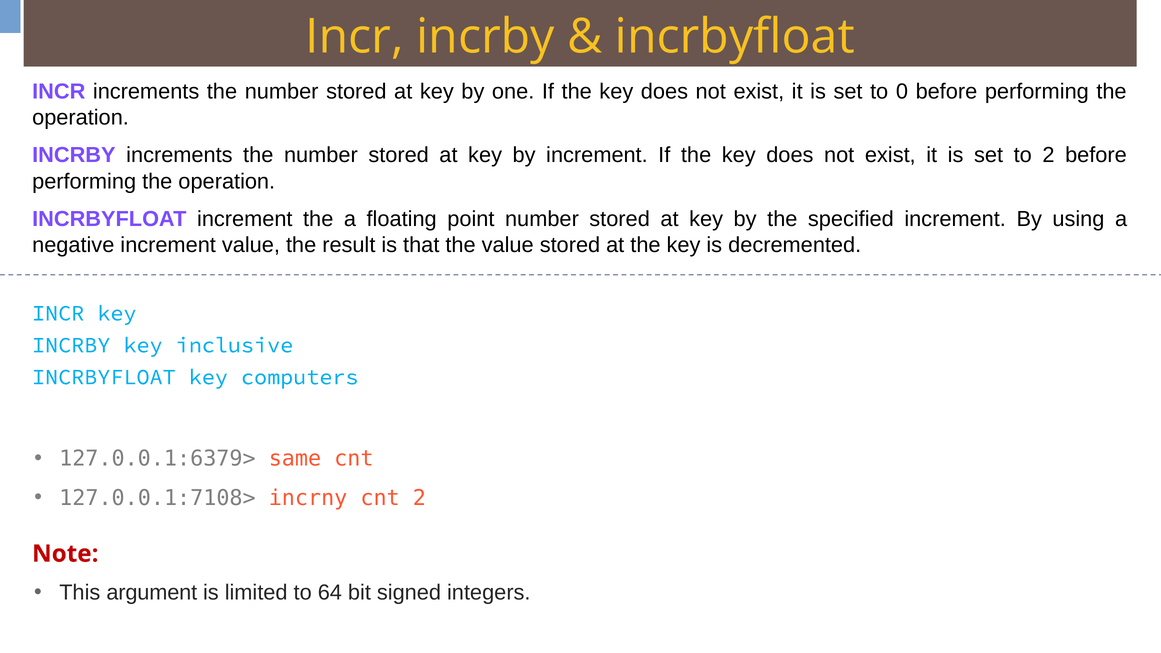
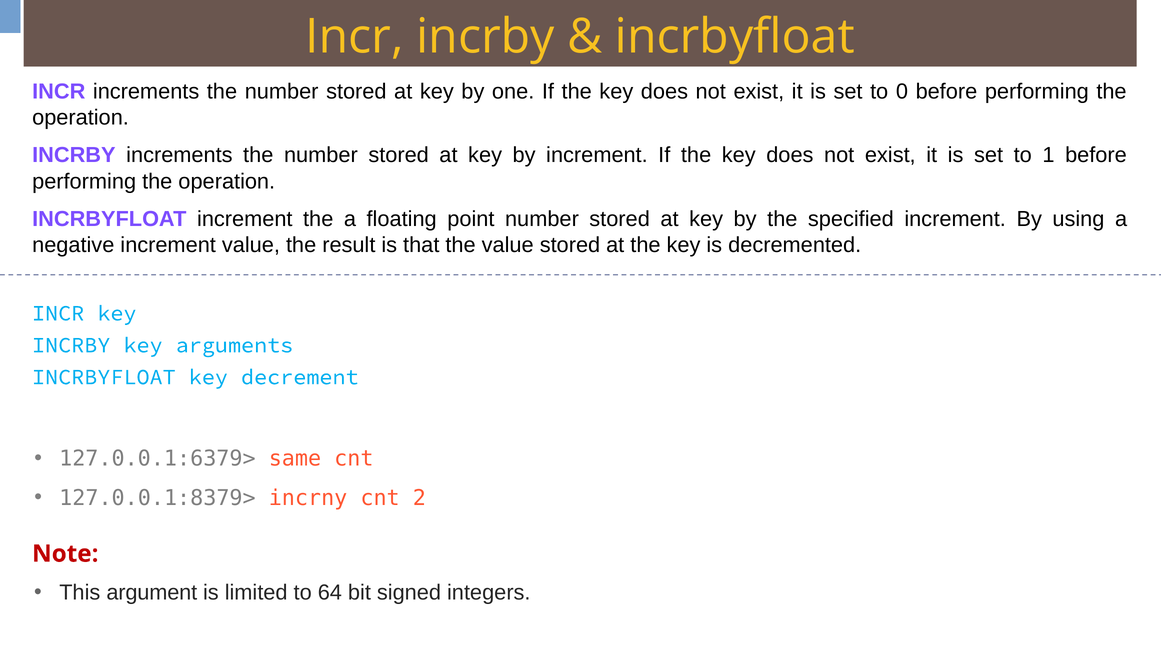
to 2: 2 -> 1
inclusive: inclusive -> arguments
computers: computers -> decrement
127.0.0.1:7108>: 127.0.0.1:7108> -> 127.0.0.1:8379>
